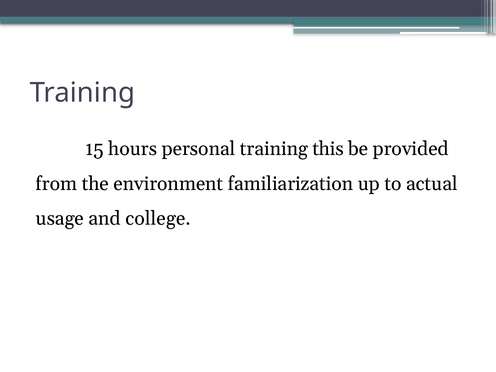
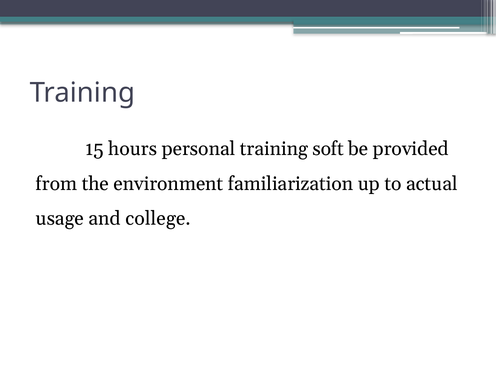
this: this -> soft
